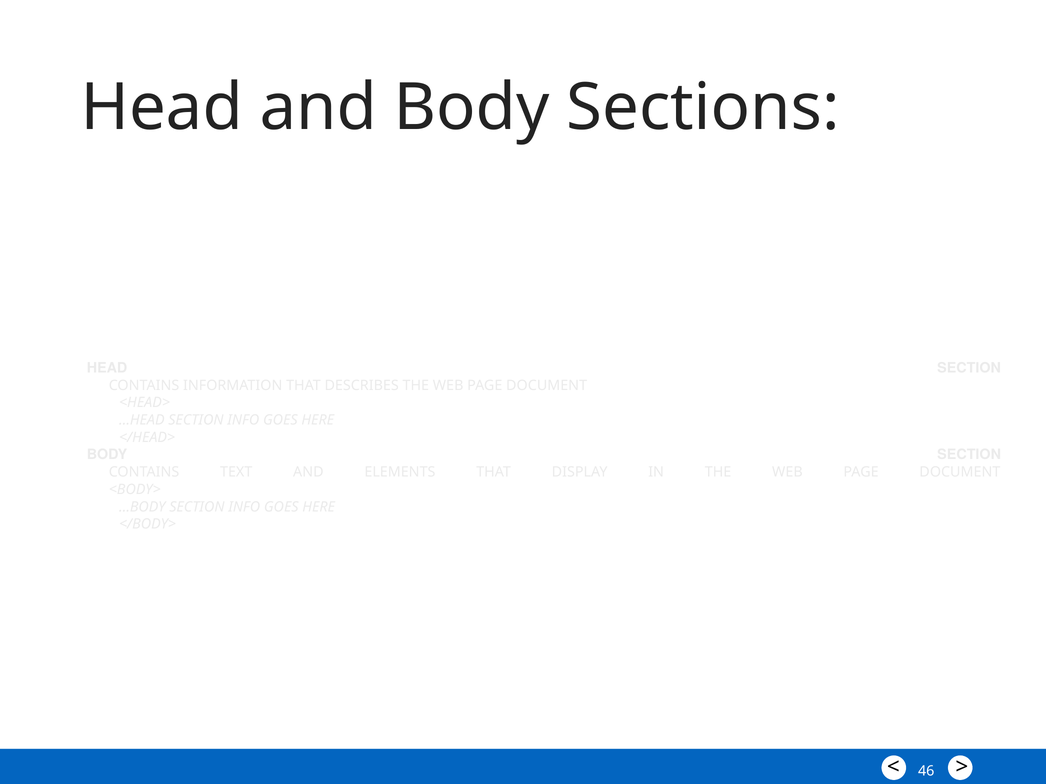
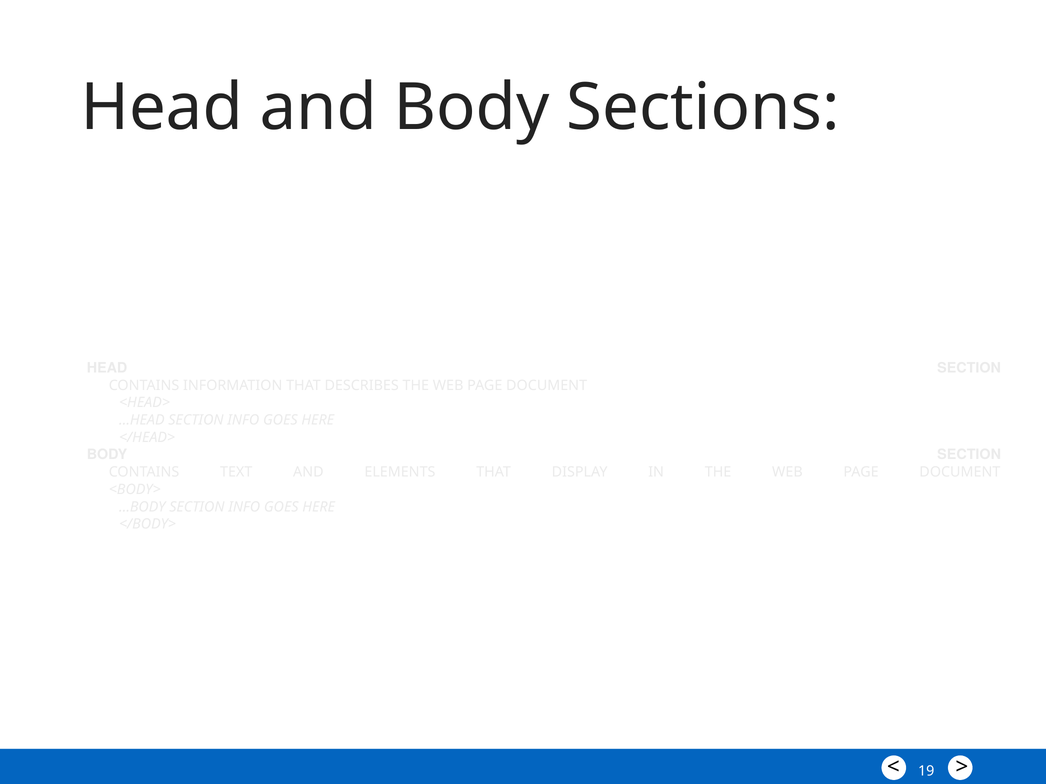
46: 46 -> 19
